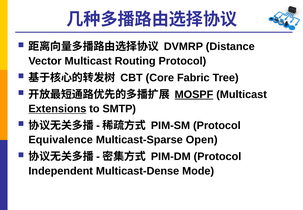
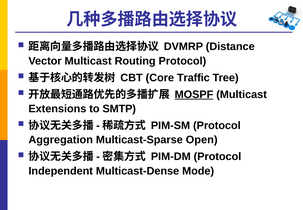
Fabric: Fabric -> Traffic
Extensions underline: present -> none
Equivalence: Equivalence -> Aggregation
